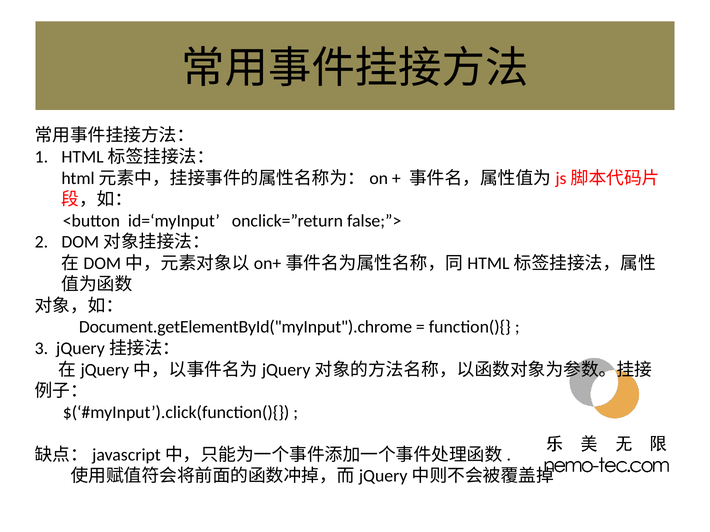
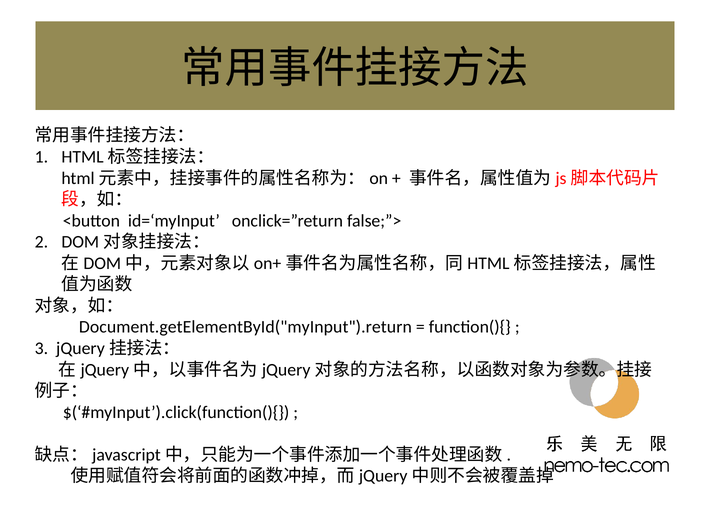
Document.getElementById("myInput").chrome: Document.getElementById("myInput").chrome -> Document.getElementById("myInput").return
